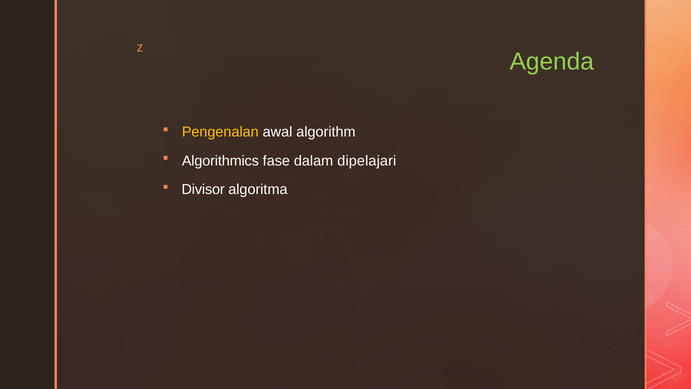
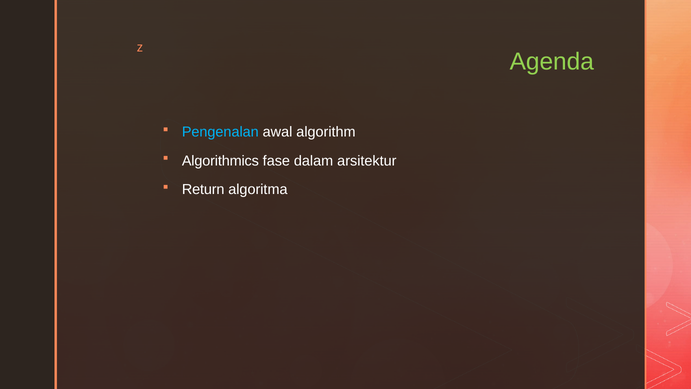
Pengenalan colour: yellow -> light blue
dipelajari: dipelajari -> arsitektur
Divisor: Divisor -> Return
